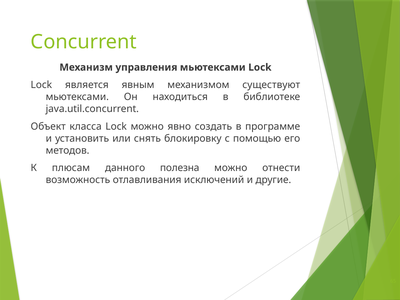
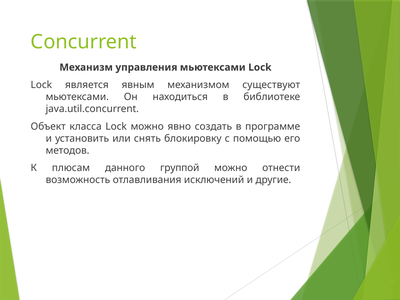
полезна: полезна -> группой
